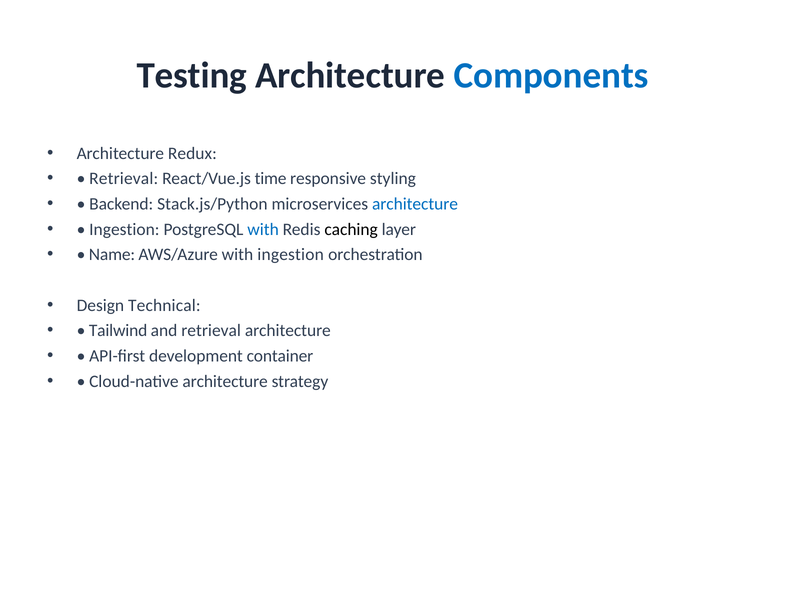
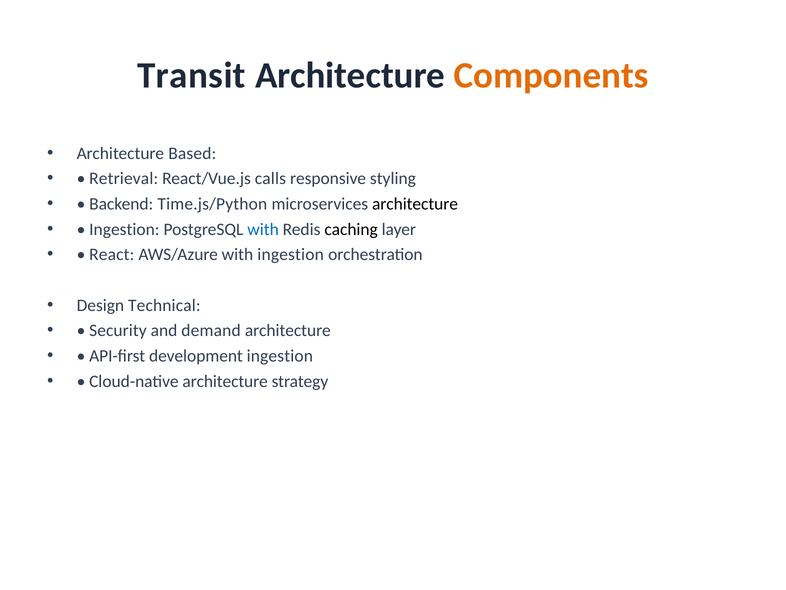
Testing: Testing -> Transit
Components colour: blue -> orange
Redux: Redux -> Based
time: time -> calls
Stack.js/Python: Stack.js/Python -> Time.js/Python
architecture at (415, 204) colour: blue -> black
Name: Name -> React
Tailwind: Tailwind -> Security
and retrieval: retrieval -> demand
development container: container -> ingestion
